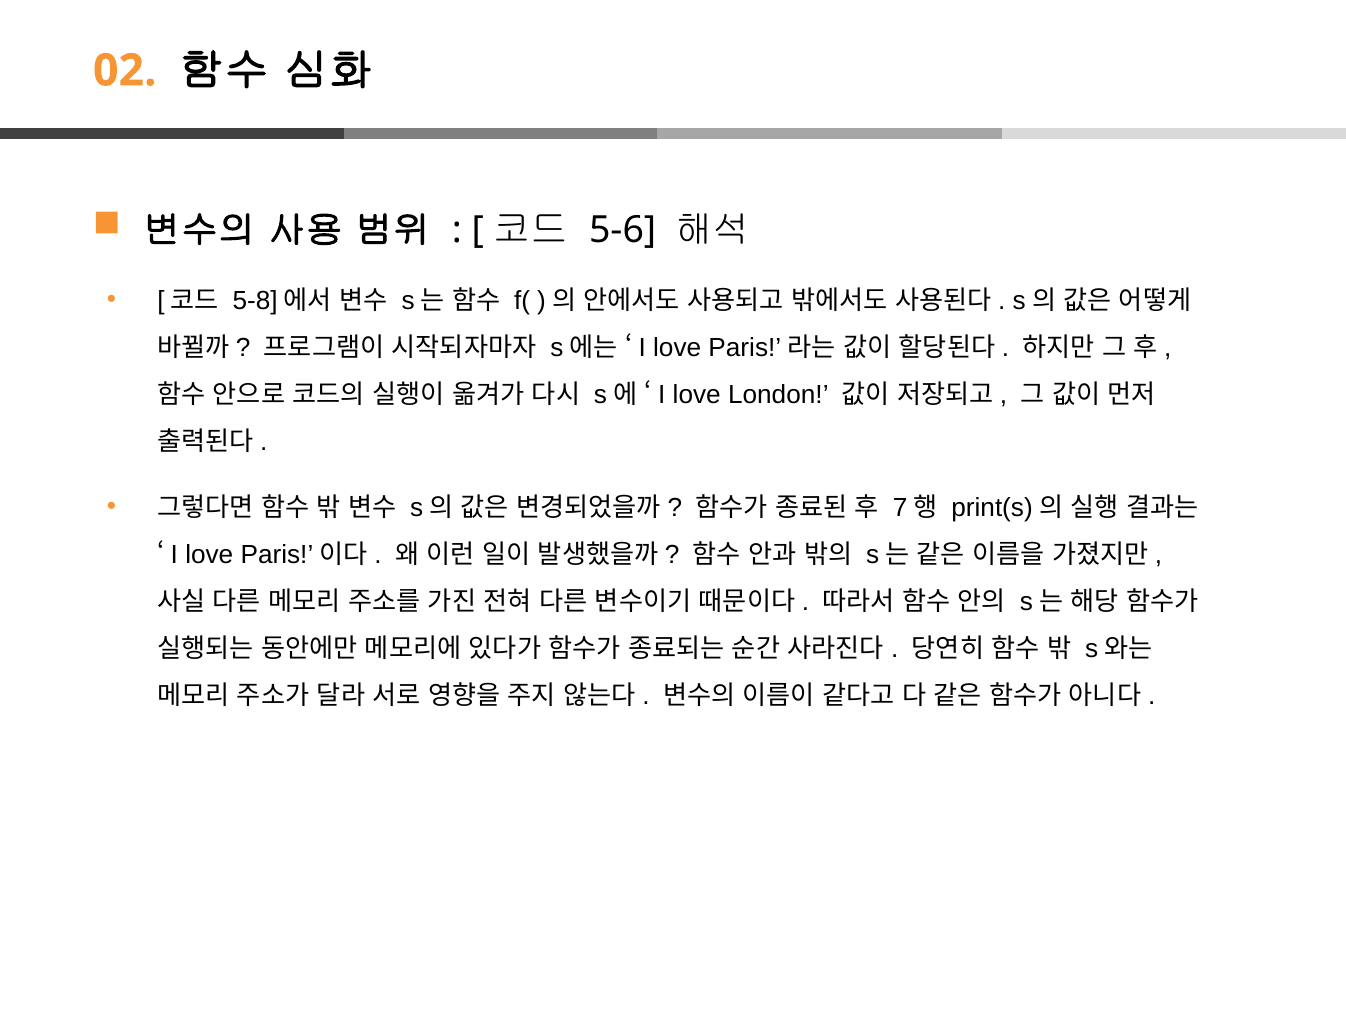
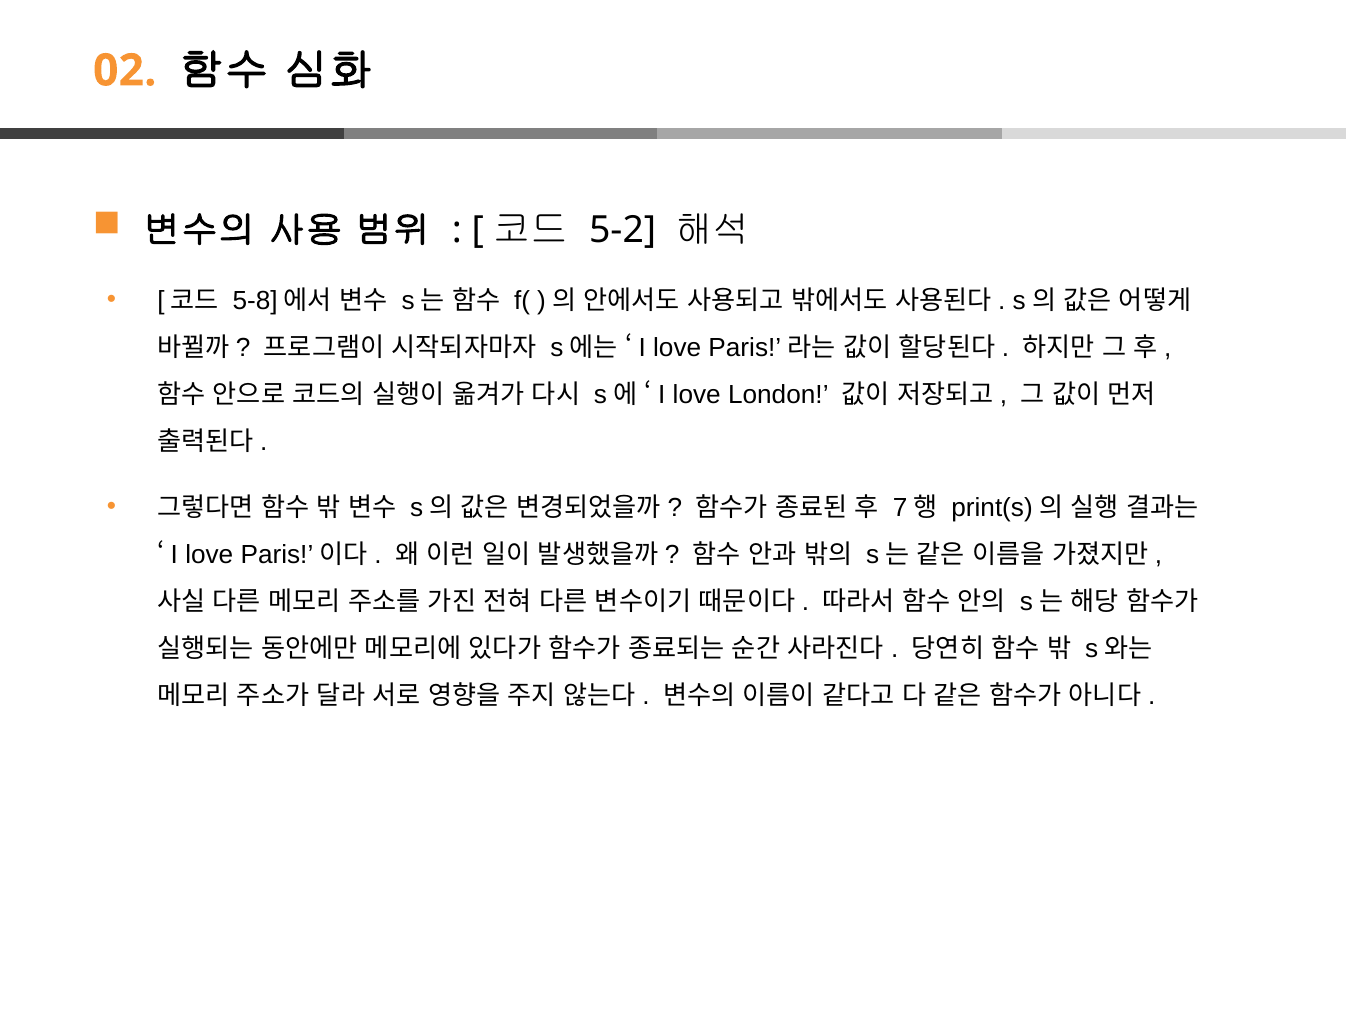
5-6: 5-6 -> 5-2
